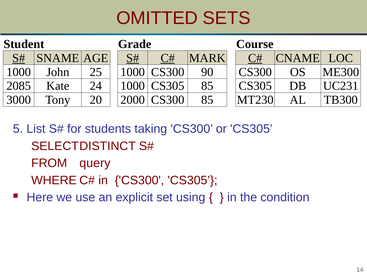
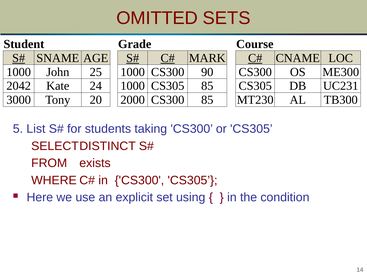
2085: 2085 -> 2042
query: query -> exists
